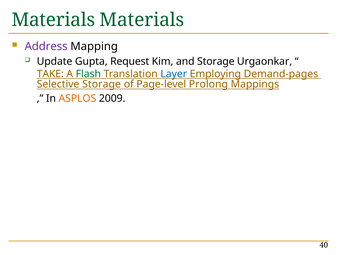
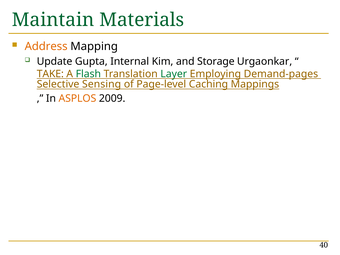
Materials at (53, 20): Materials -> Maintain
Address colour: purple -> orange
Request: Request -> Internal
Layer colour: blue -> green
Selective Storage: Storage -> Sensing
Prolong: Prolong -> Caching
